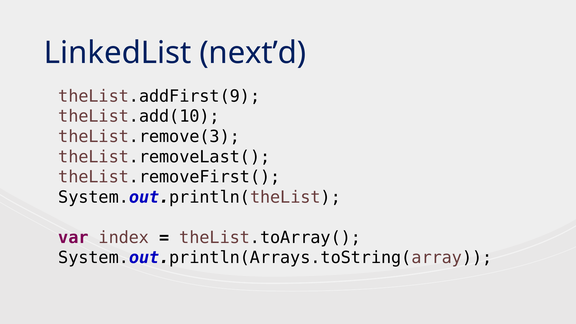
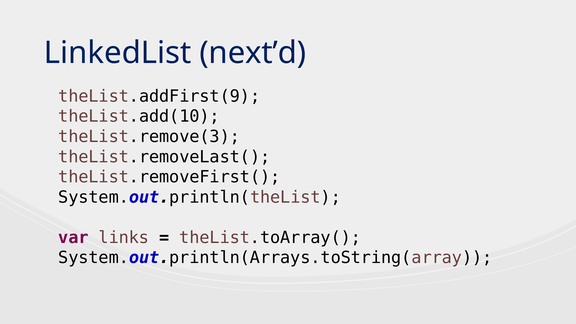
index: index -> links
